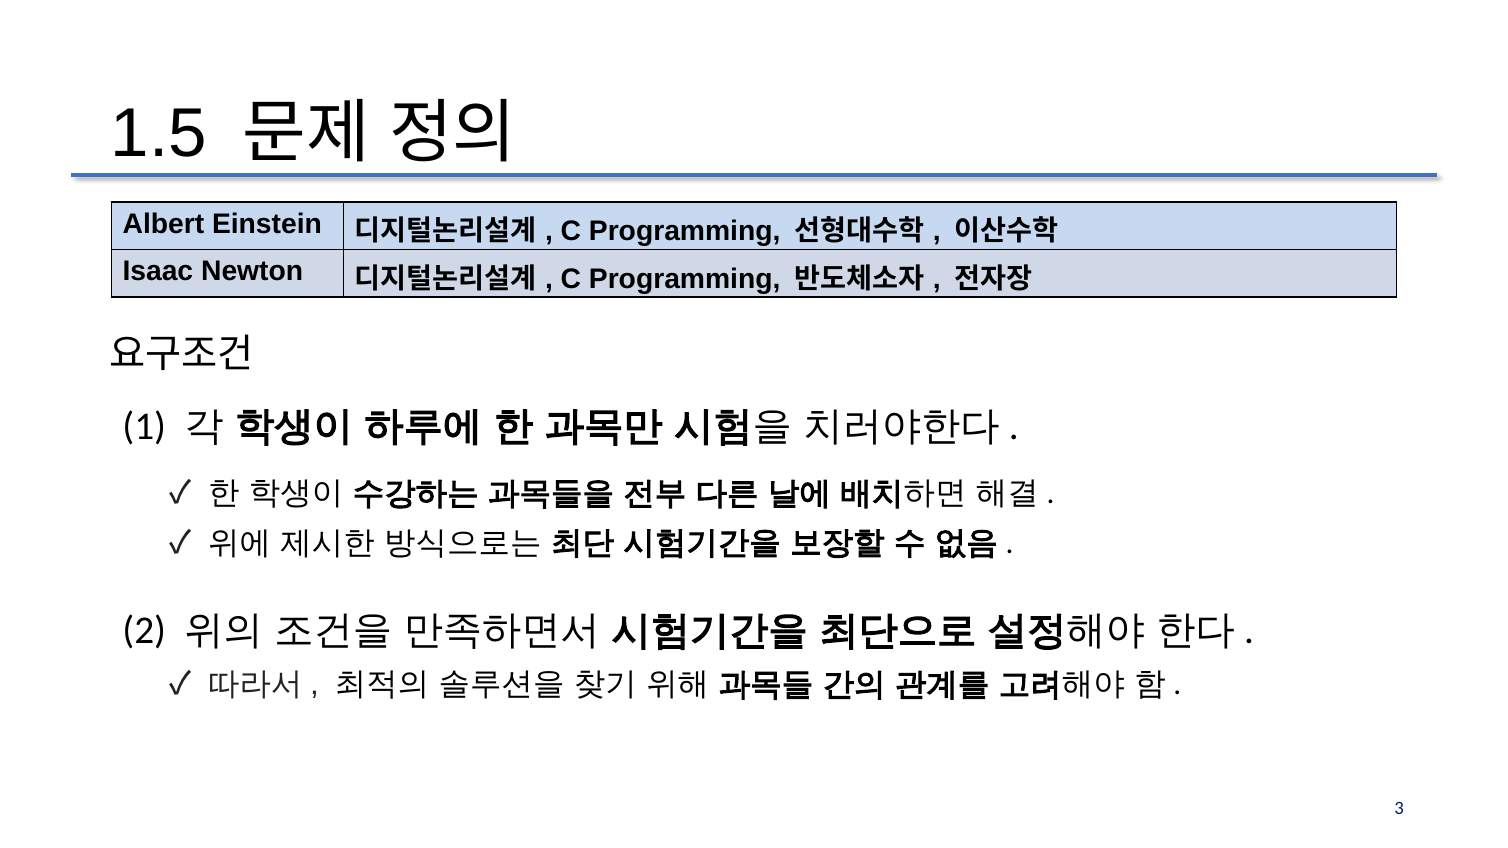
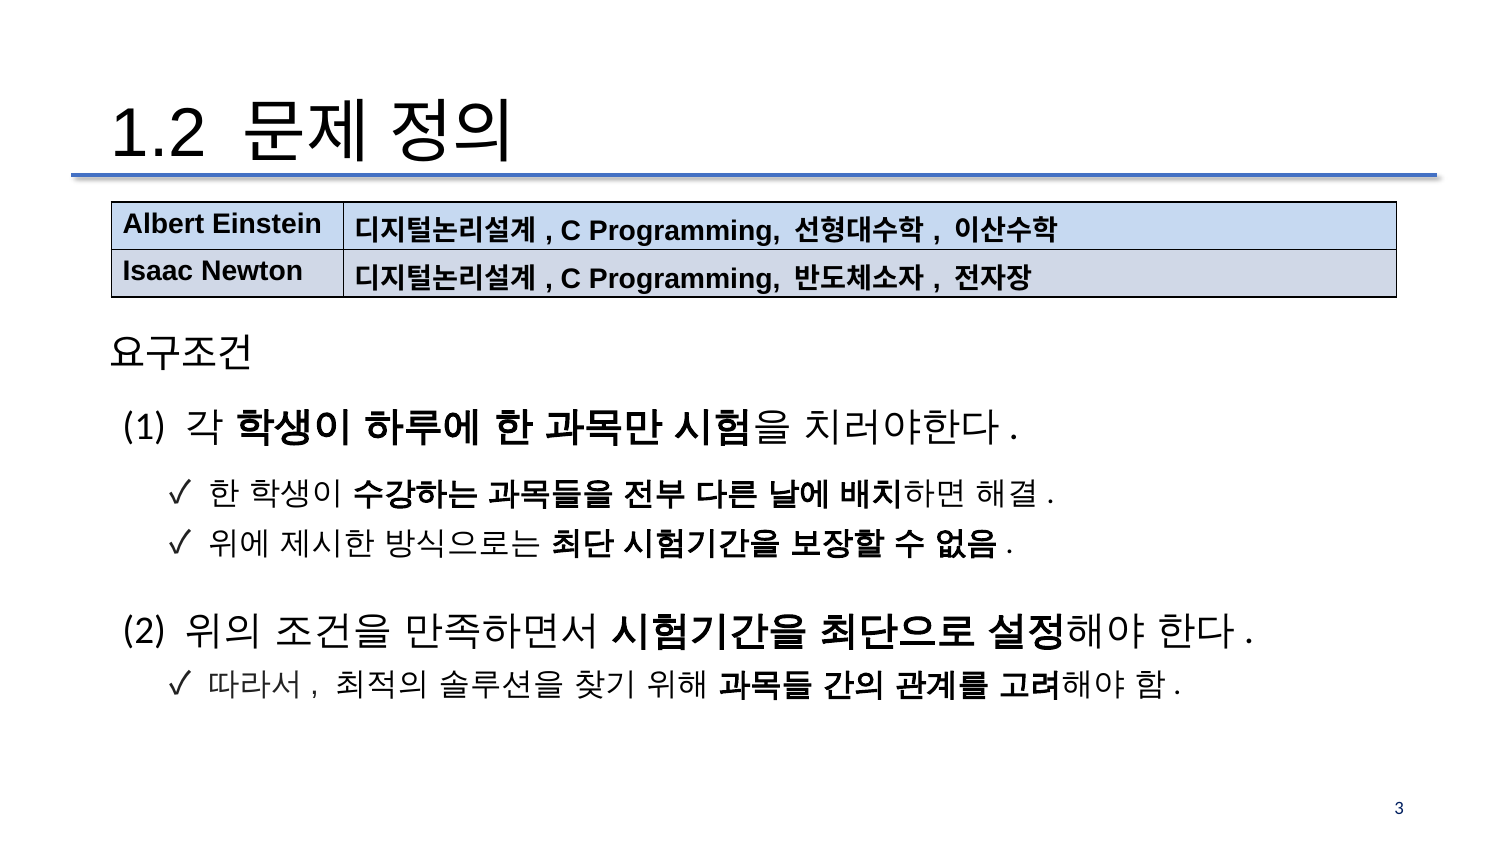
1.5: 1.5 -> 1.2
